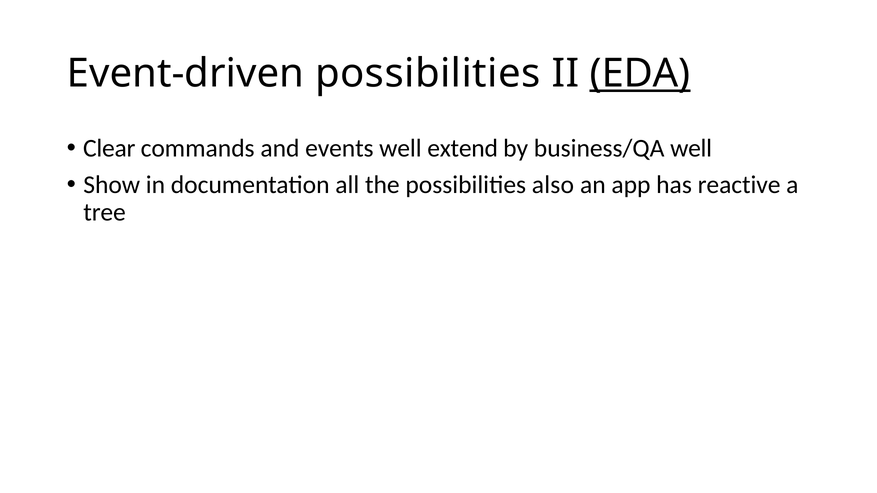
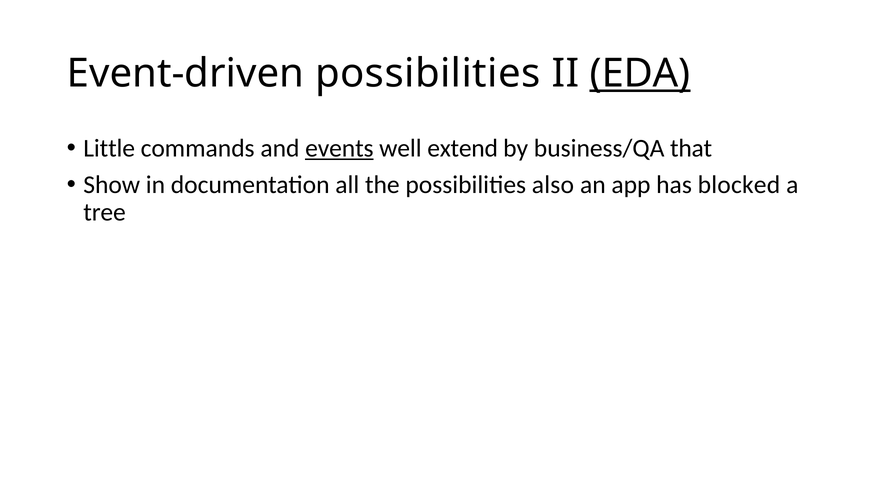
Clear: Clear -> Little
events underline: none -> present
business/QA well: well -> that
reactive: reactive -> blocked
